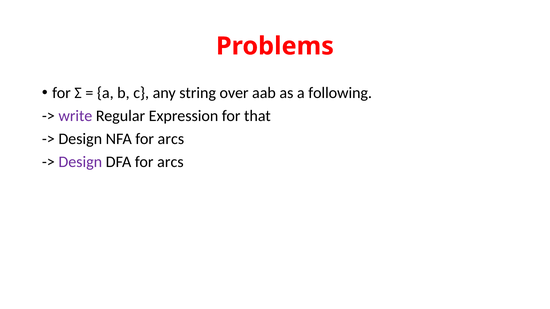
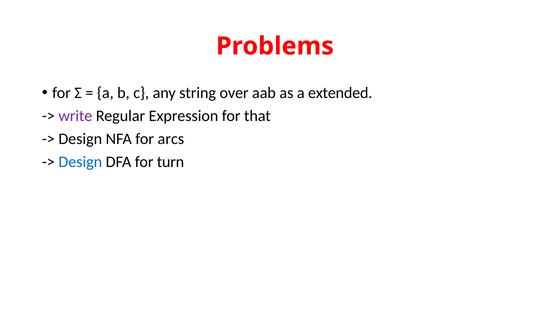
following: following -> extended
Design at (80, 162) colour: purple -> blue
DFA for arcs: arcs -> turn
